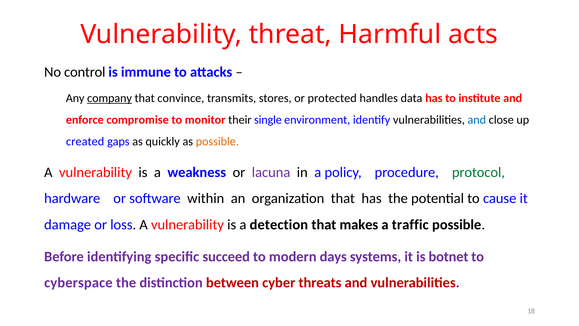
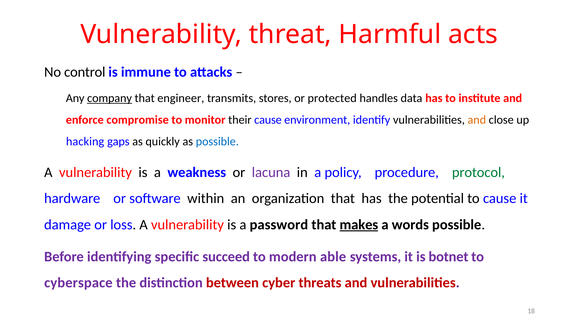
convince: convince -> engineer
their single: single -> cause
and at (477, 120) colour: blue -> orange
created: created -> hacking
possible at (217, 141) colour: orange -> blue
detection: detection -> password
makes underline: none -> present
traffic: traffic -> words
days: days -> able
